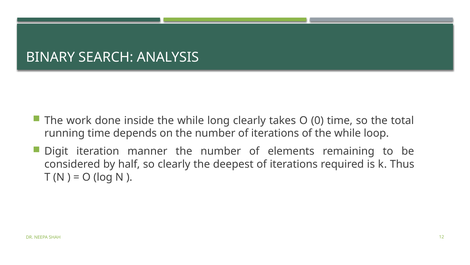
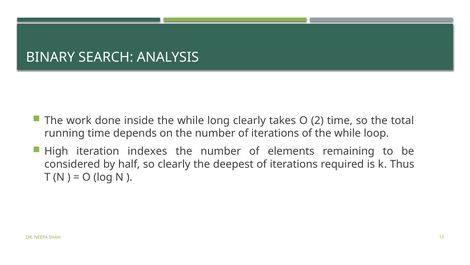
0: 0 -> 2
Digit: Digit -> High
manner: manner -> indexes
